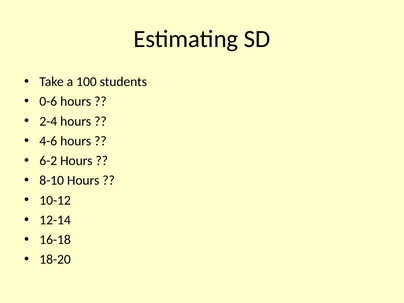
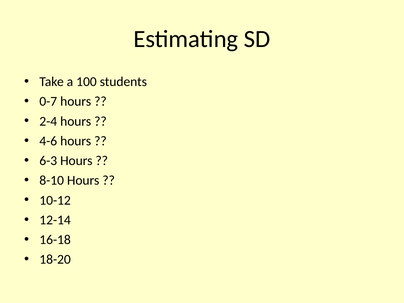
0-6: 0-6 -> 0-7
6-2: 6-2 -> 6-3
